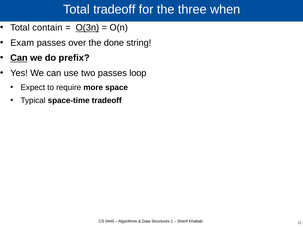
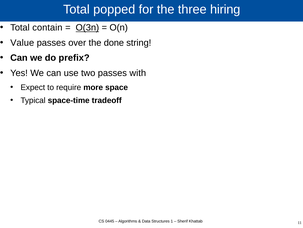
Total tradeoff: tradeoff -> popped
when: when -> hiring
Exam: Exam -> Value
Can at (19, 58) underline: present -> none
loop: loop -> with
